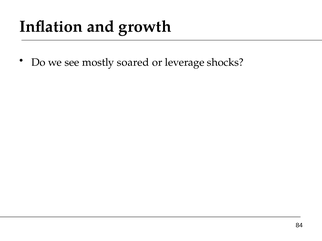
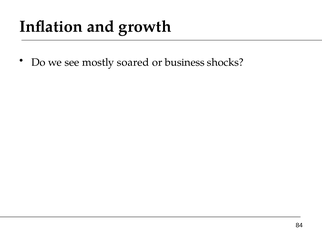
leverage: leverage -> business
